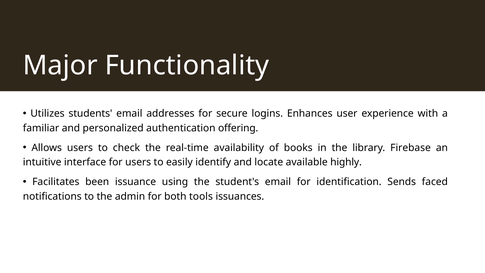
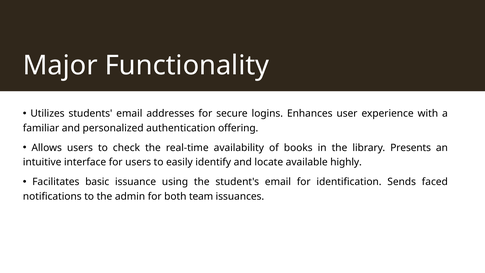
Firebase: Firebase -> Presents
been: been -> basic
tools: tools -> team
